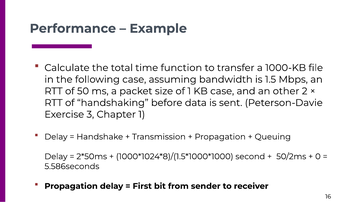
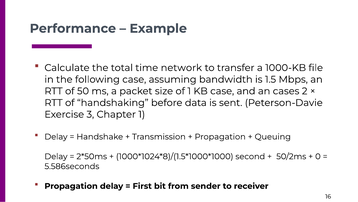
function: function -> network
other: other -> cases
